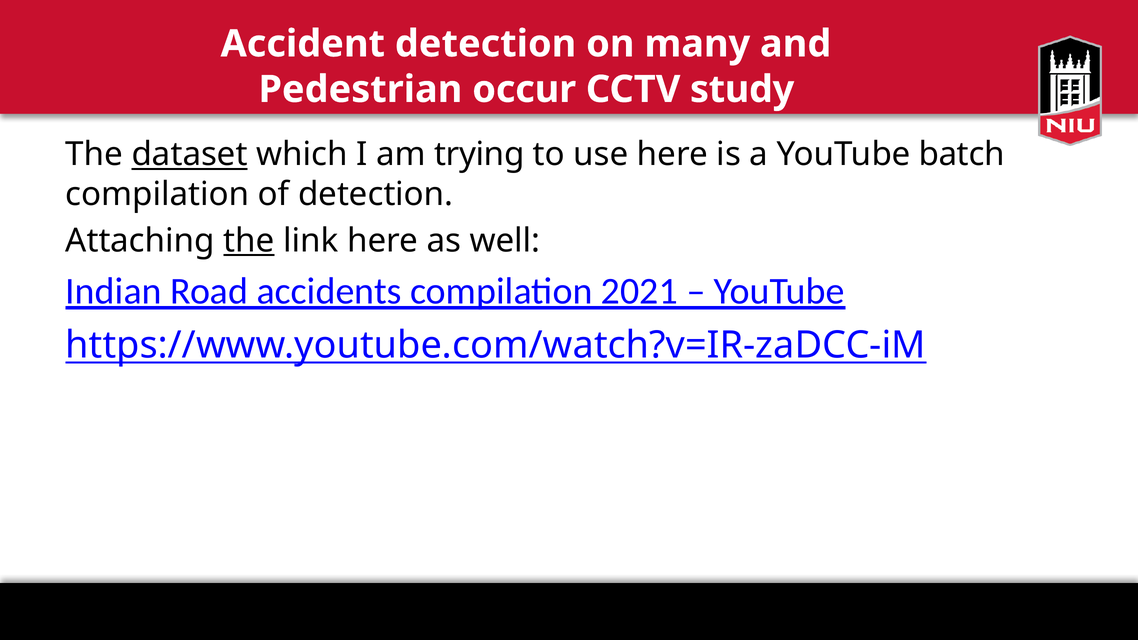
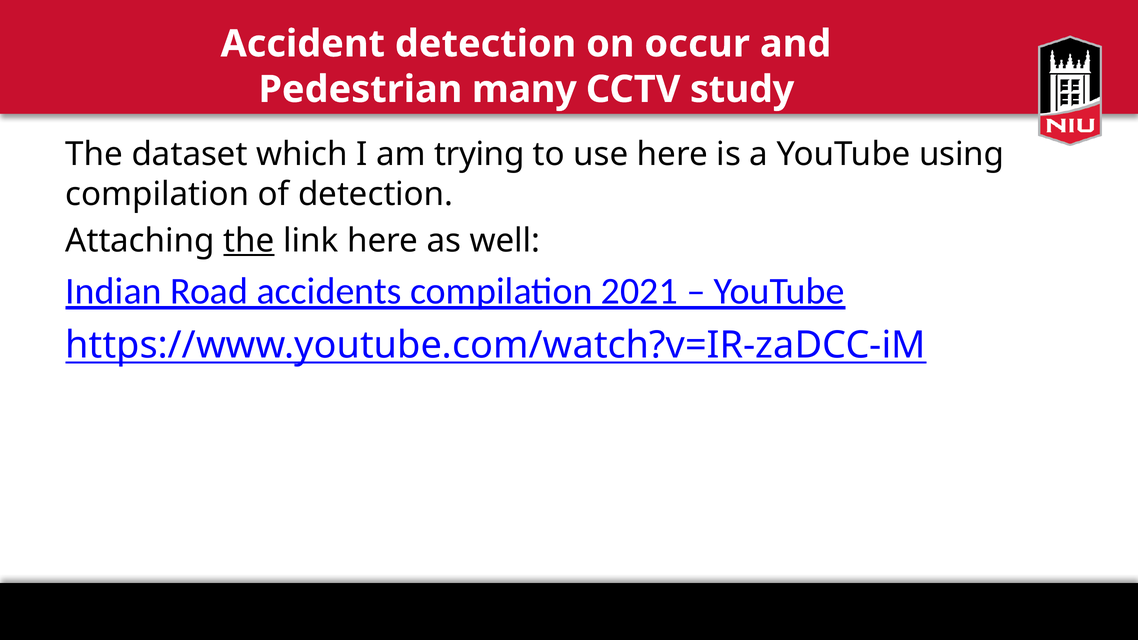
many: many -> occur
occur: occur -> many
dataset underline: present -> none
batch: batch -> using
